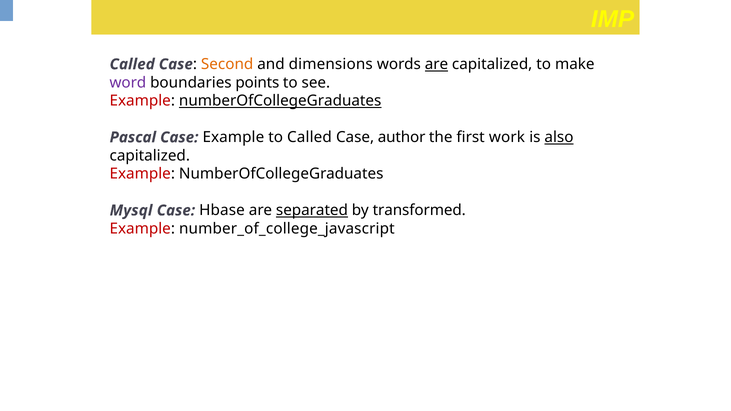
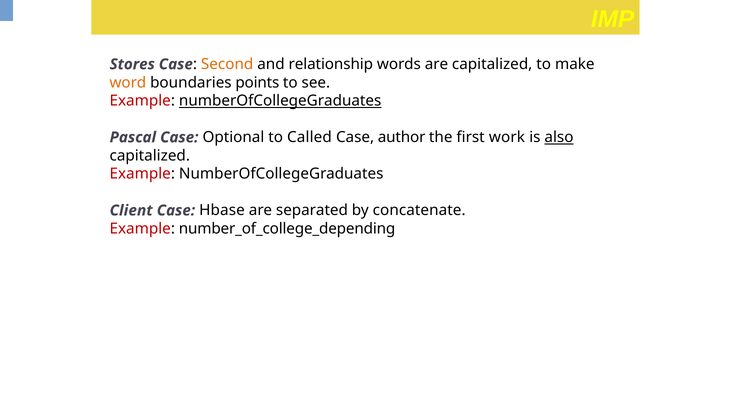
Called at (132, 64): Called -> Stores
dimensions: dimensions -> relationship
are at (436, 64) underline: present -> none
word colour: purple -> orange
Case Example: Example -> Optional
Mysql: Mysql -> Client
separated underline: present -> none
transformed: transformed -> concatenate
number_of_college_javascript: number_of_college_javascript -> number_of_college_depending
